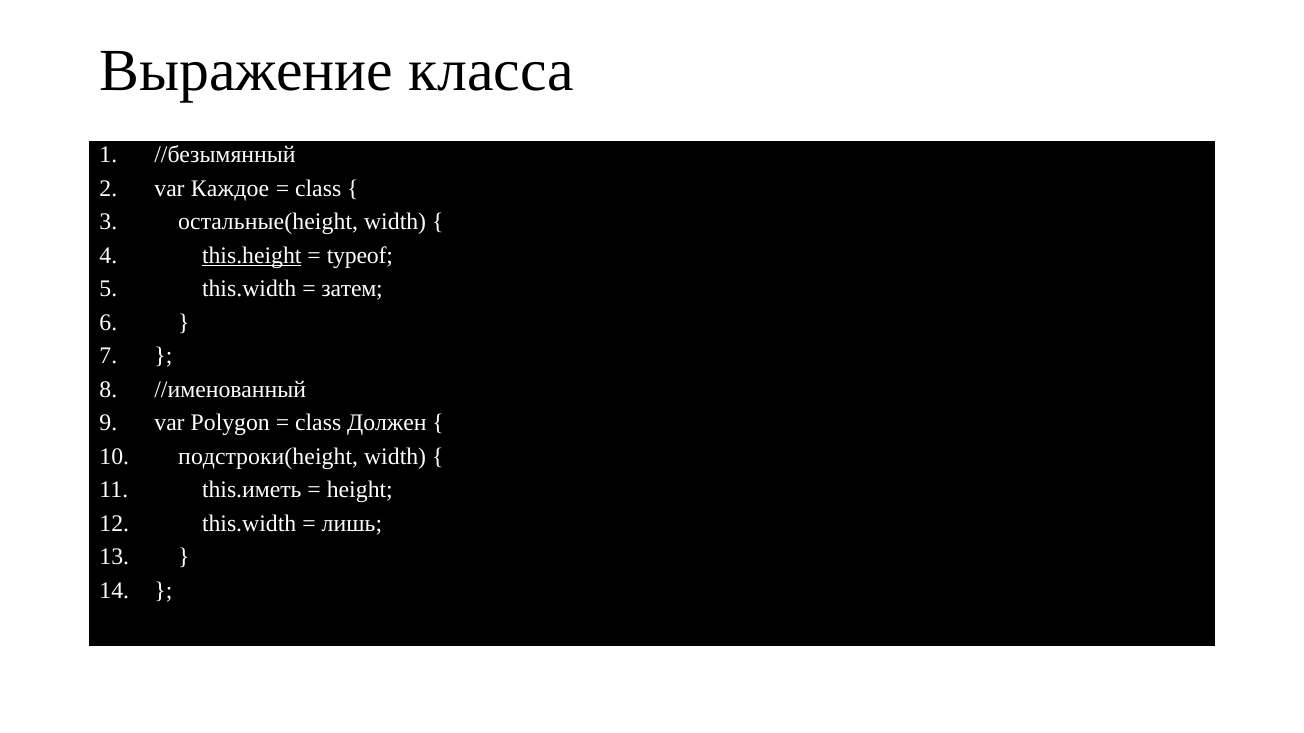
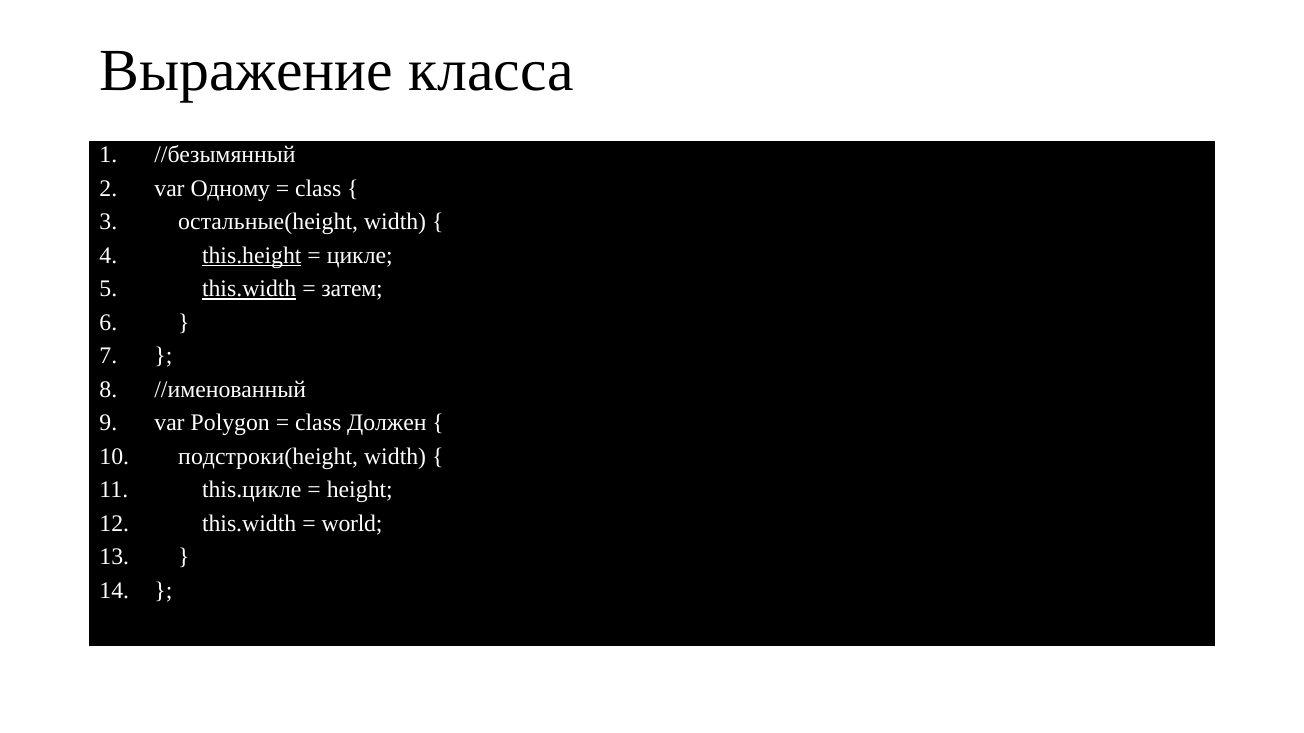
Каждое: Каждое -> Одному
typeof: typeof -> цикле
this.width at (249, 289) underline: none -> present
this.иметь: this.иметь -> this.цикле
лишь: лишь -> world
